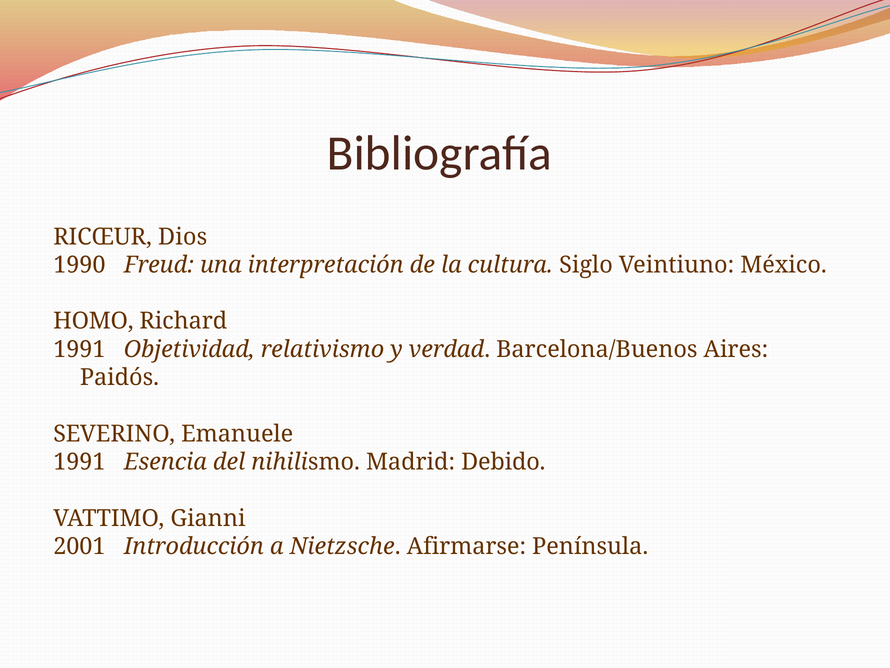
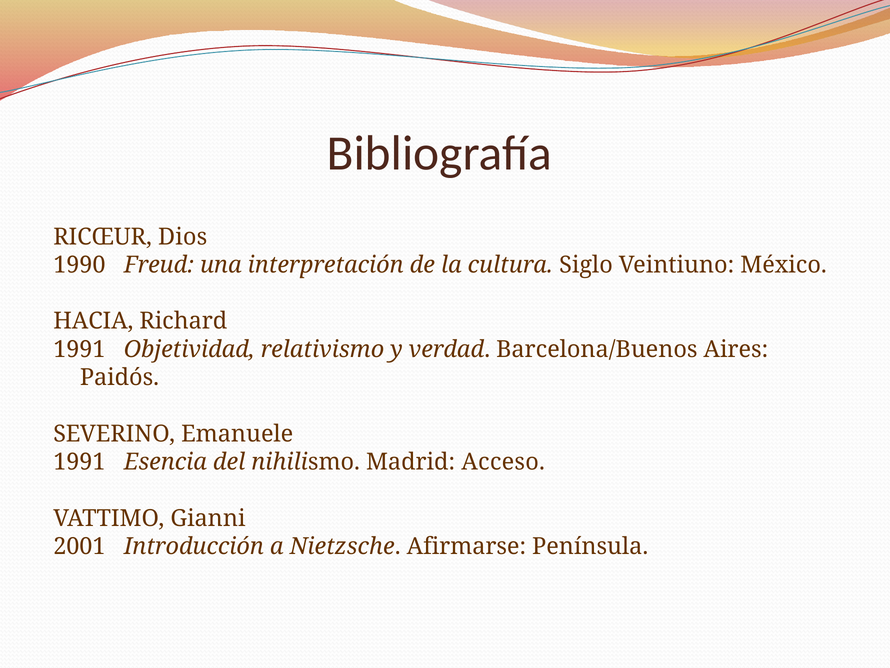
HOMO: HOMO -> HACIA
Debido: Debido -> Acceso
